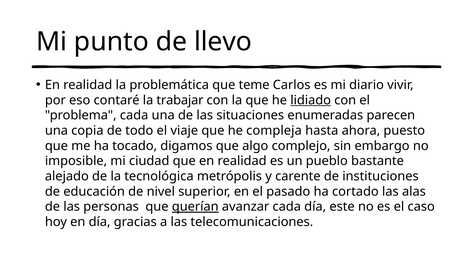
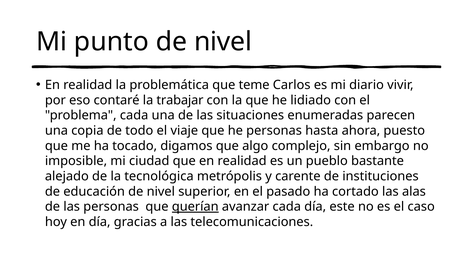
punto de llevo: llevo -> nivel
lidiado underline: present -> none
he compleja: compleja -> personas
